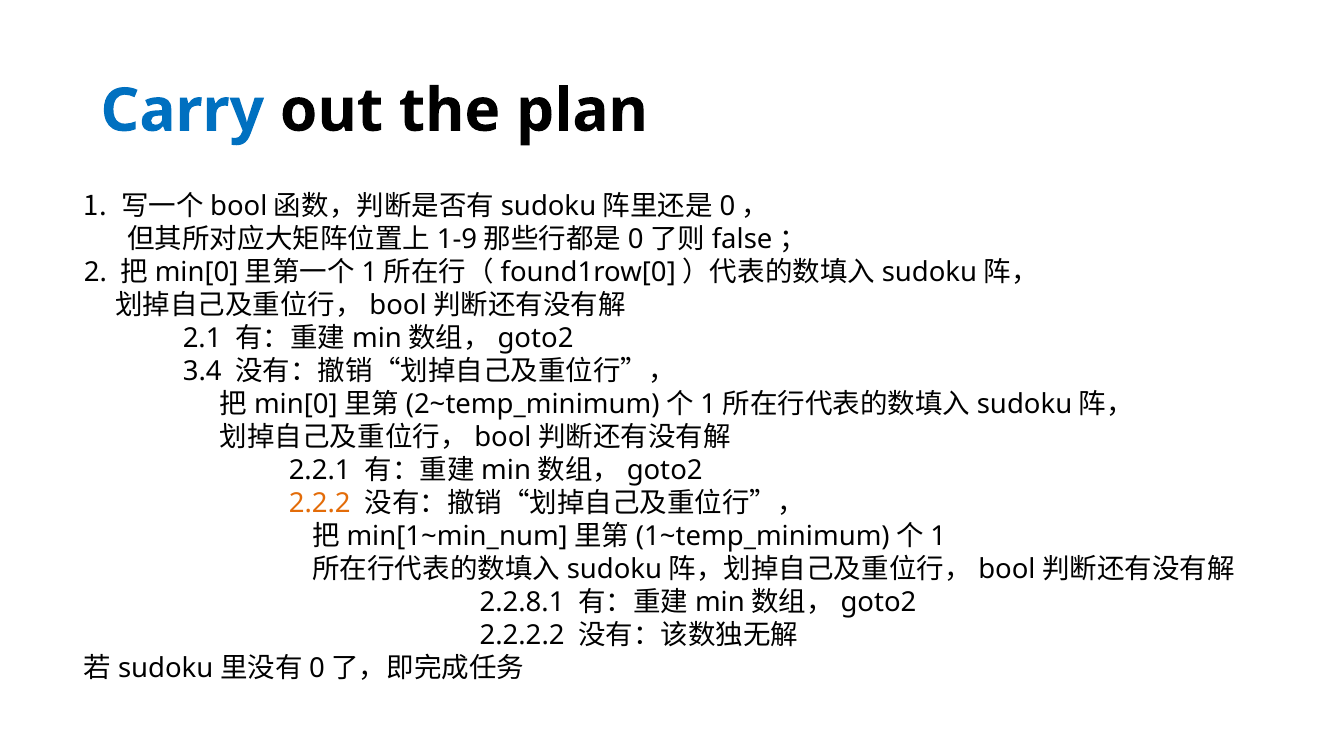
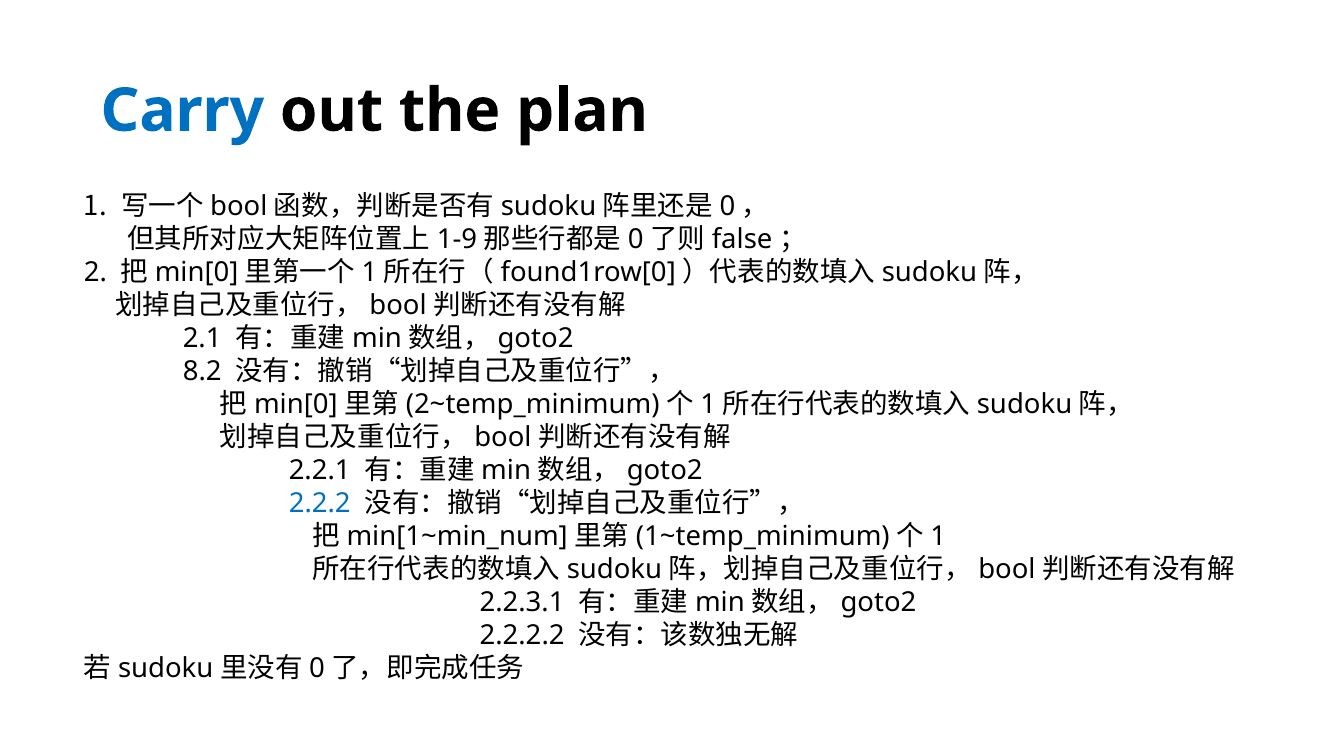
3.4: 3.4 -> 8.2
2.2.2 colour: orange -> blue
2.2.8.1: 2.2.8.1 -> 2.2.3.1
